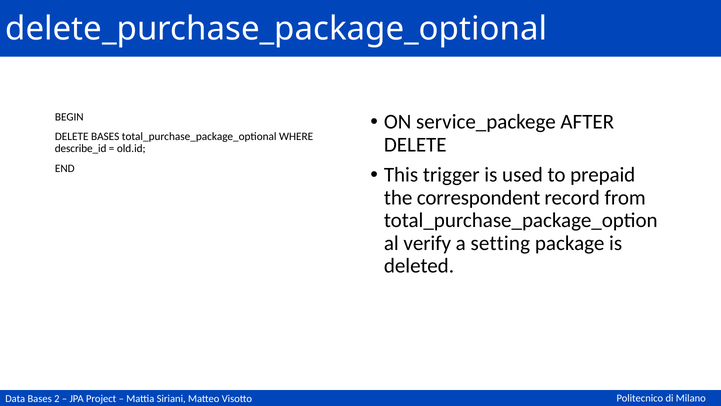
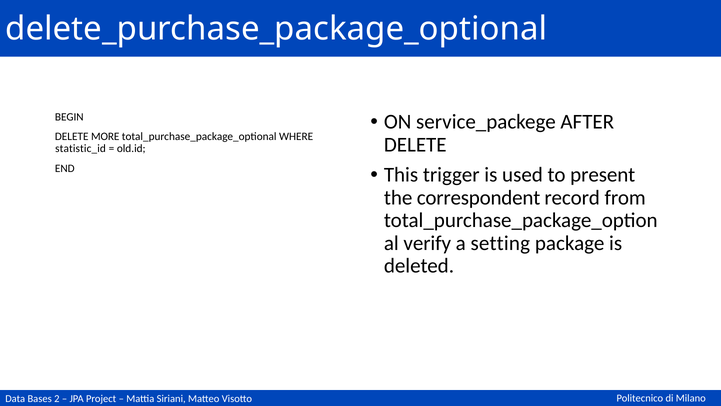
DELETE BASES: BASES -> MORE
describe_id: describe_id -> statistic_id
prepaid: prepaid -> present
